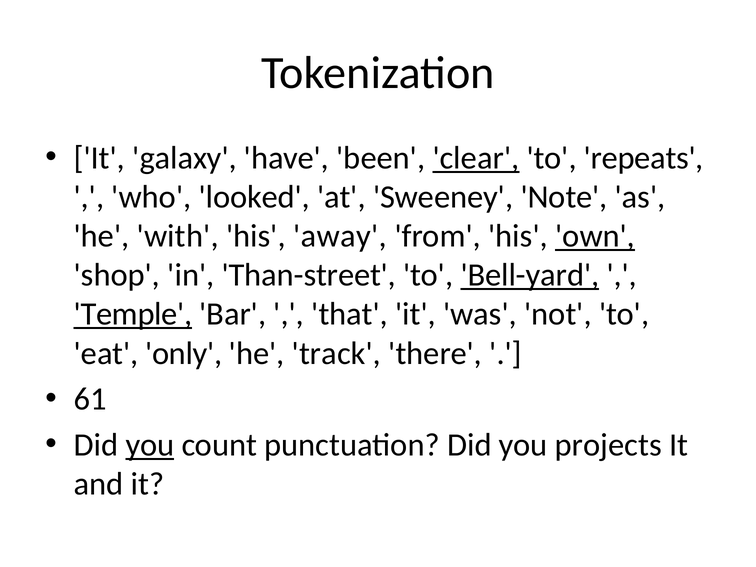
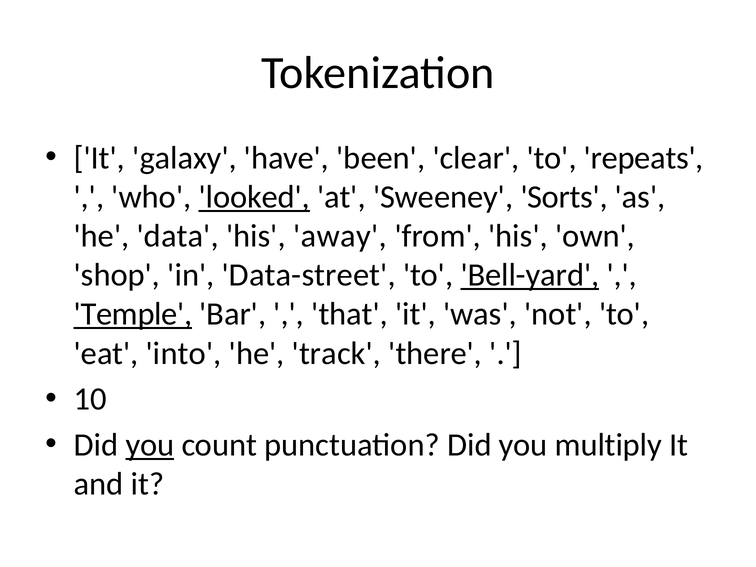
clear underline: present -> none
looked underline: none -> present
Note: Note -> Sorts
with: with -> data
own underline: present -> none
Than-street: Than-street -> Data-street
only: only -> into
61: 61 -> 10
projects: projects -> multiply
